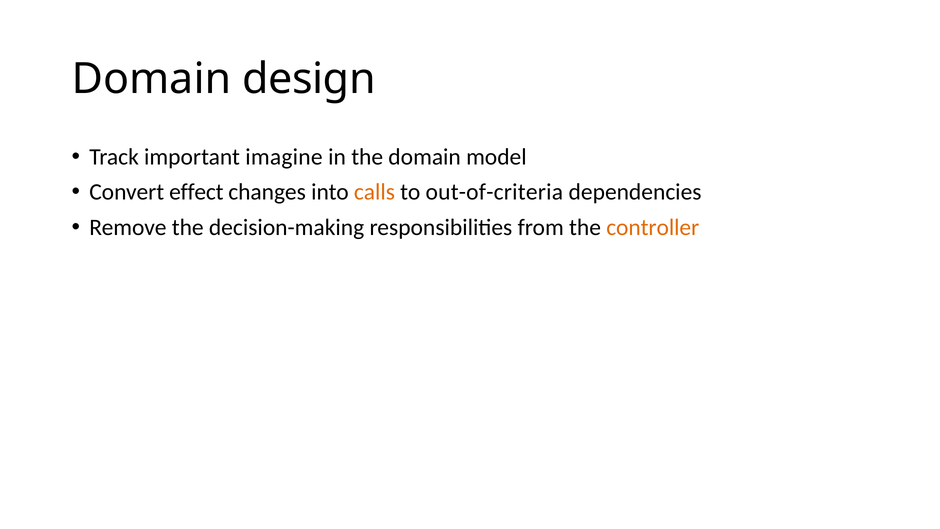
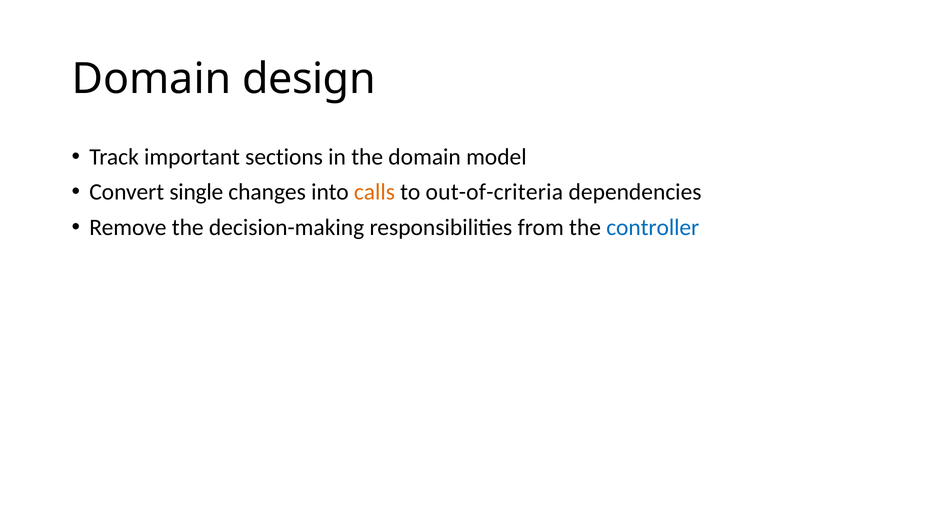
imagine: imagine -> sections
effect: effect -> single
controller colour: orange -> blue
